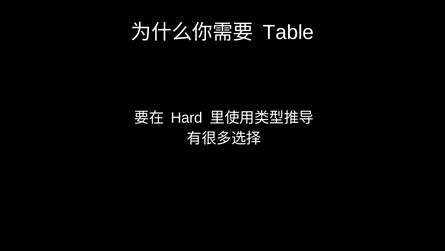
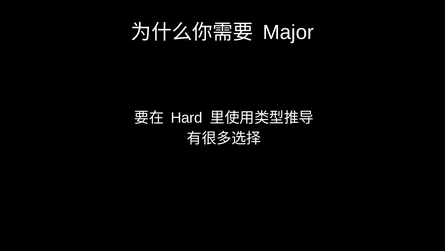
Table: Table -> Major
